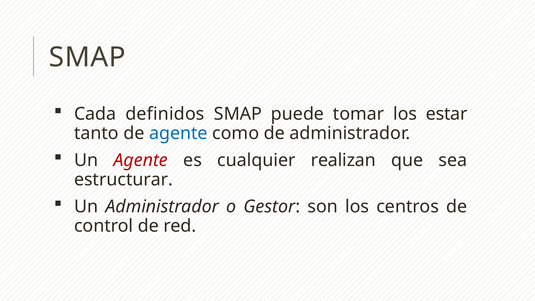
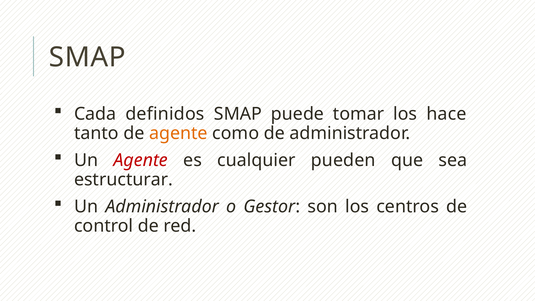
estar: estar -> hace
agente at (178, 133) colour: blue -> orange
realizan: realizan -> pueden
